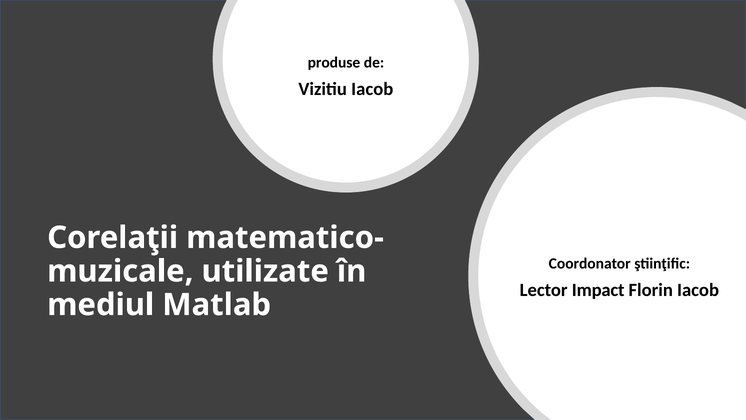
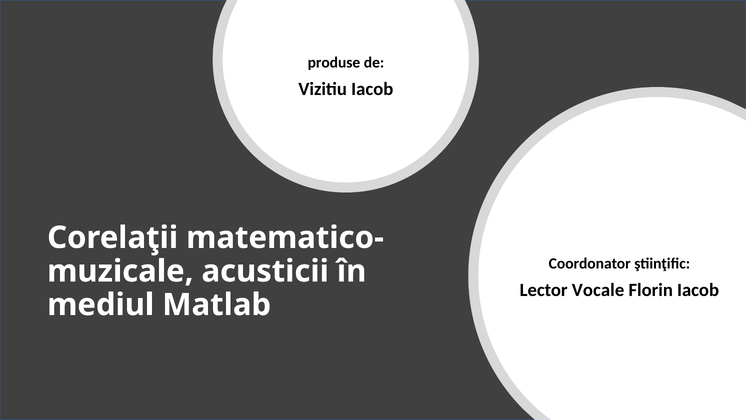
utilizate: utilizate -> acusticii
Impact: Impact -> Vocale
